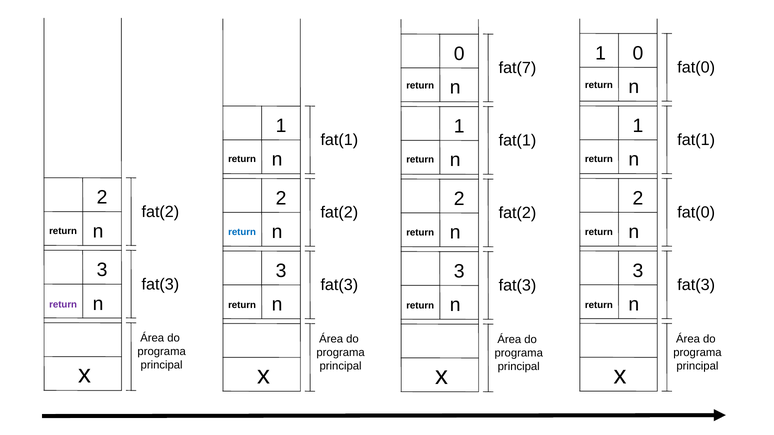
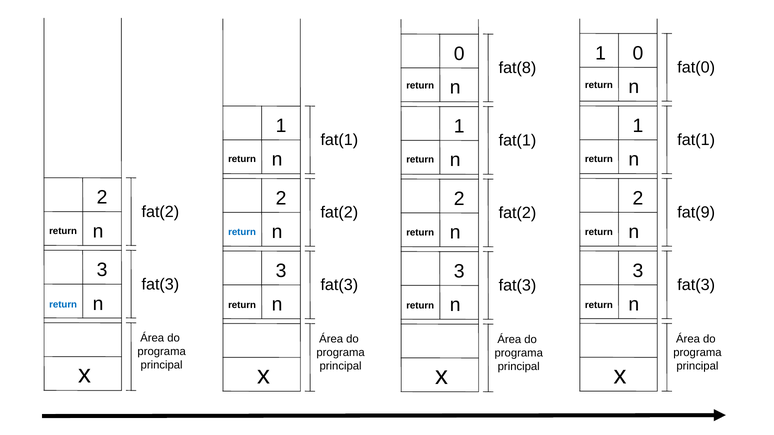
fat(7: fat(7 -> fat(8
fat(0 at (696, 213): fat(0 -> fat(9
return at (63, 305) colour: purple -> blue
